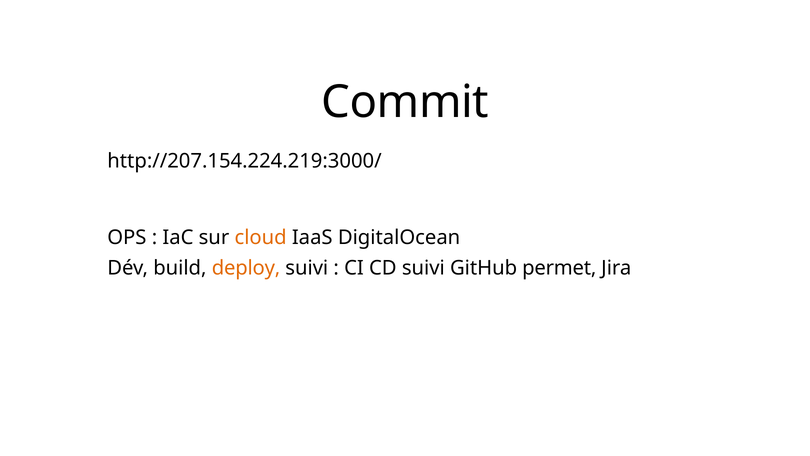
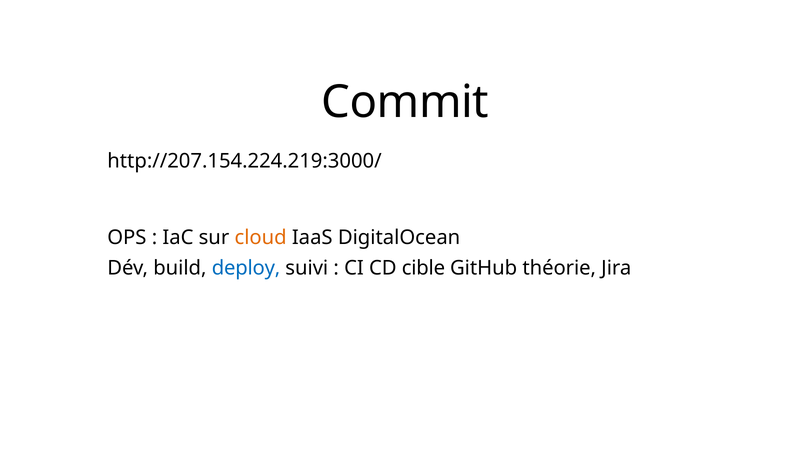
deploy colour: orange -> blue
CD suivi: suivi -> cible
permet: permet -> théorie
